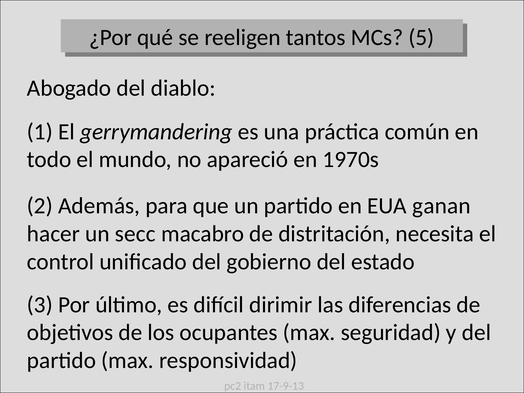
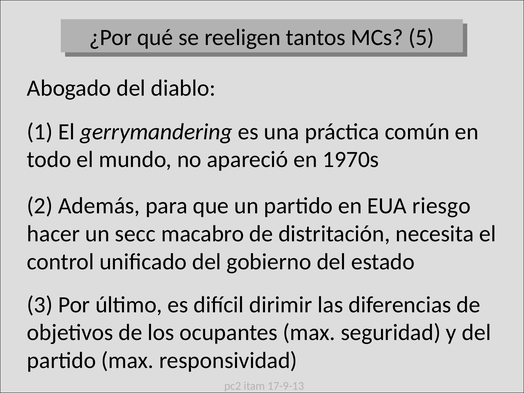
ganan: ganan -> riesgo
